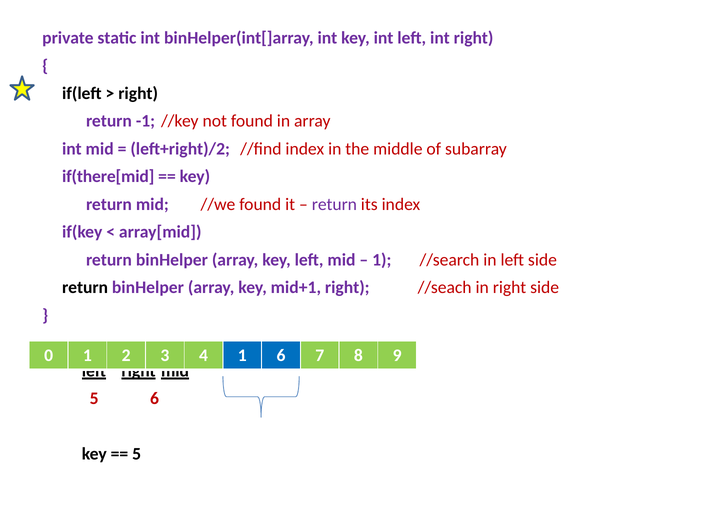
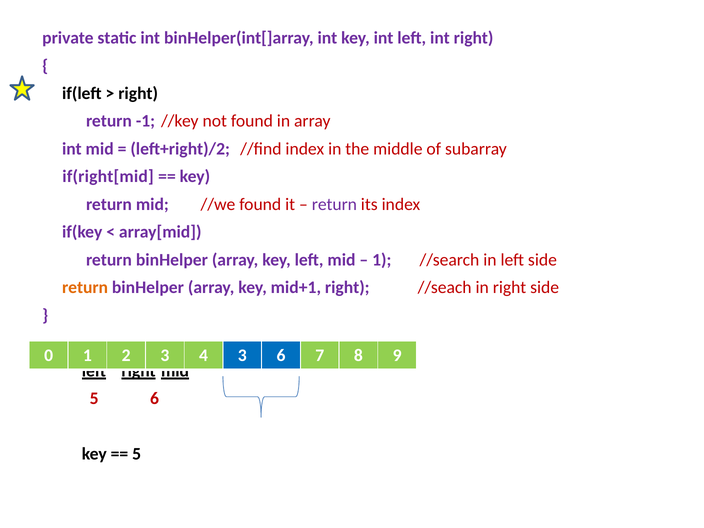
if(there[mid: if(there[mid -> if(right[mid
return at (85, 288) colour: black -> orange
4 1: 1 -> 3
